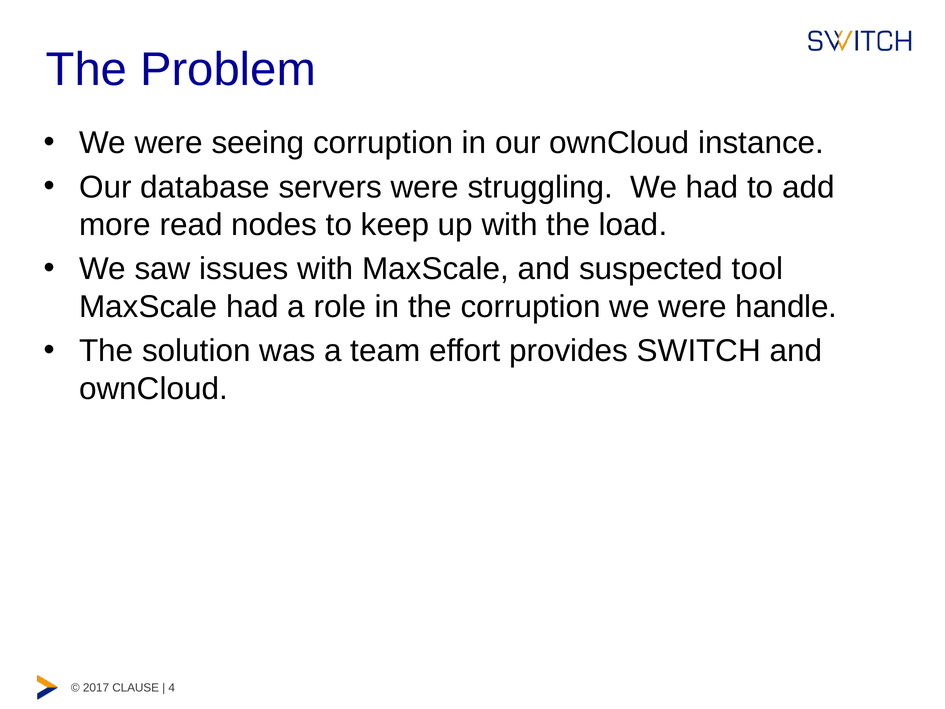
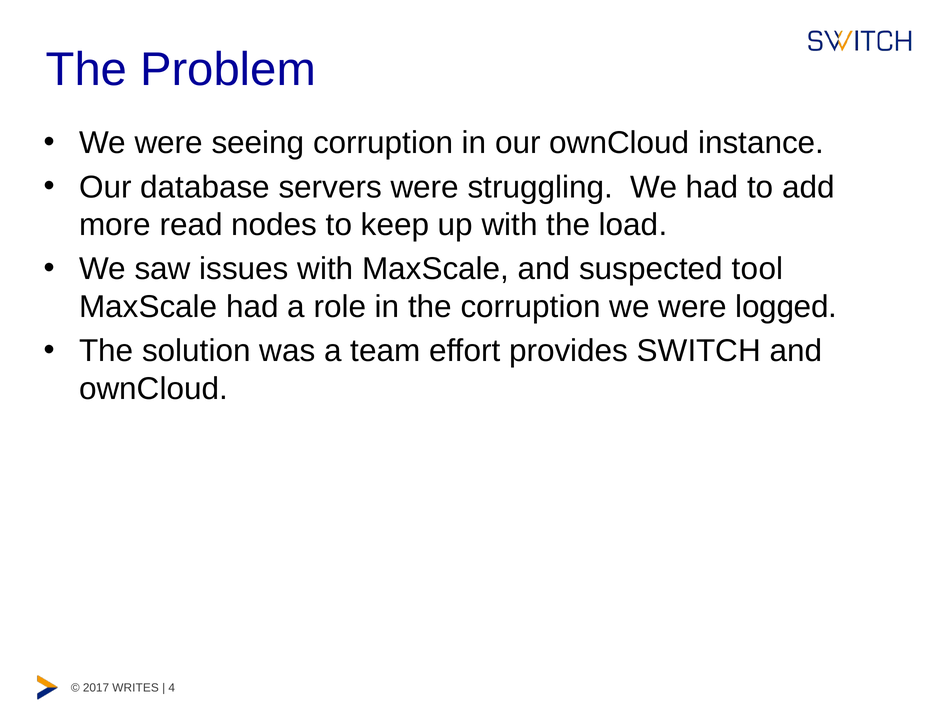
handle: handle -> logged
CLAUSE: CLAUSE -> WRITES
